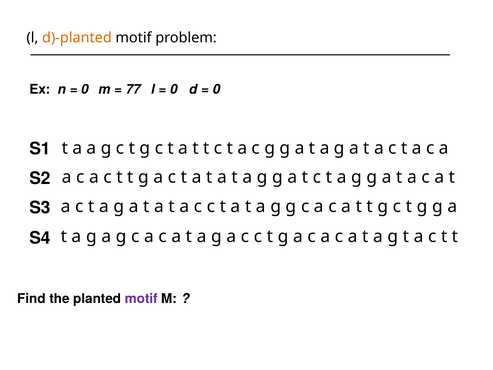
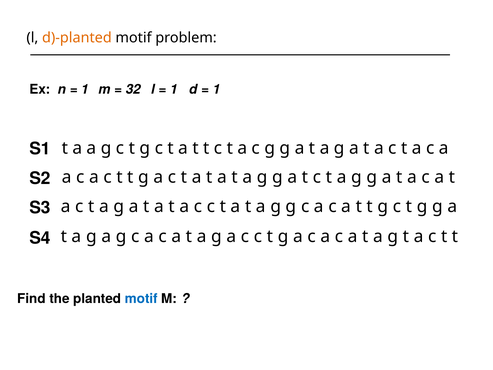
0 at (85, 89): 0 -> 1
77: 77 -> 32
0 at (174, 89): 0 -> 1
0 at (216, 89): 0 -> 1
motif at (141, 299) colour: purple -> blue
